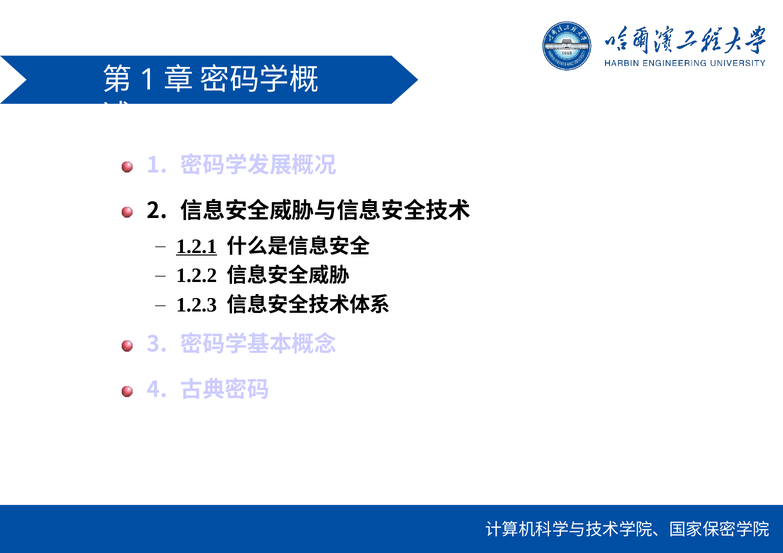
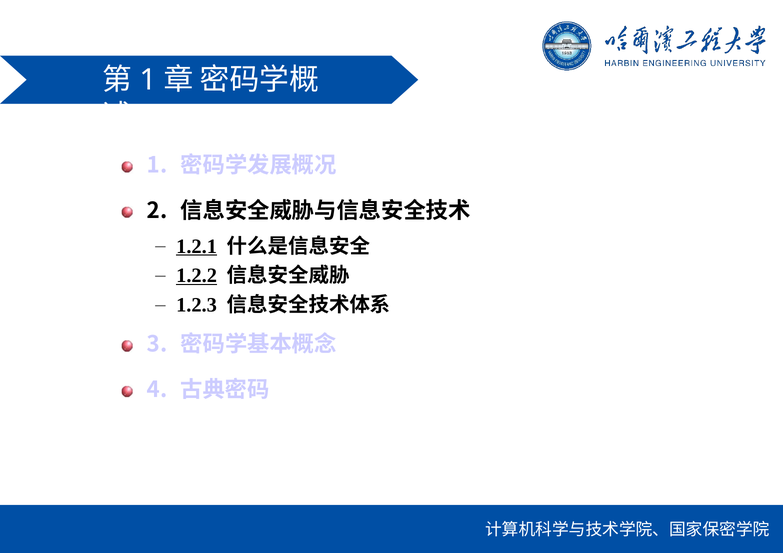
1.2.2 underline: none -> present
